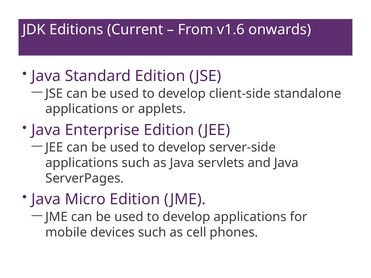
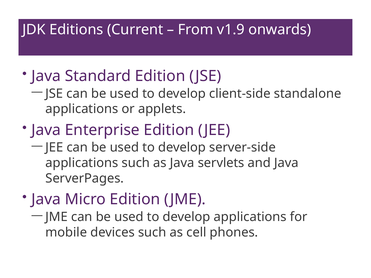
v1.6: v1.6 -> v1.9
